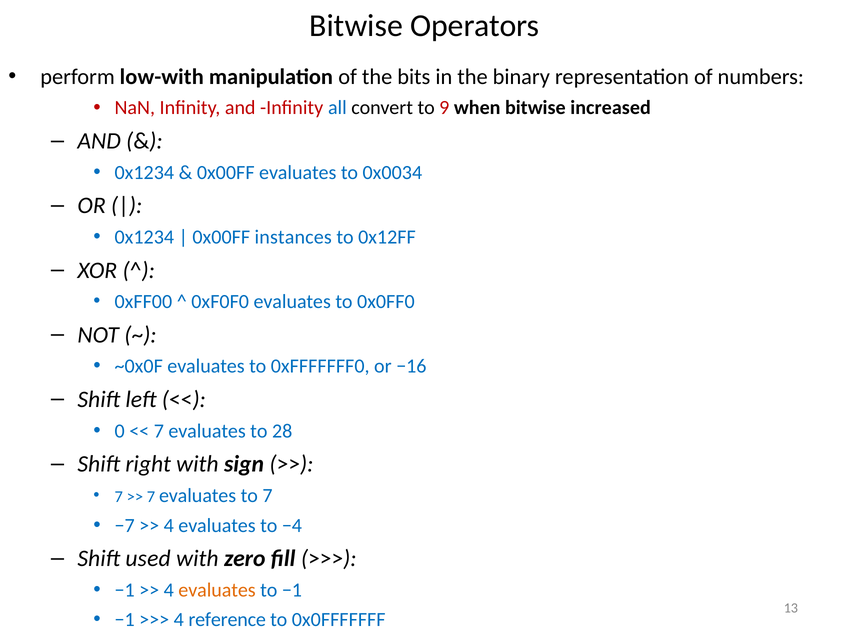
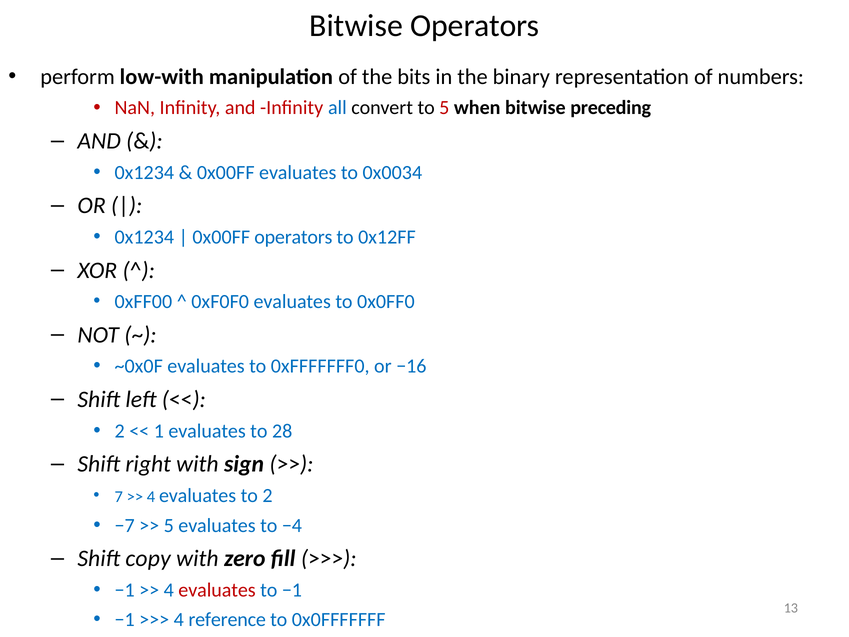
to 9: 9 -> 5
increased: increased -> preceding
0x00FF instances: instances -> operators
0 at (120, 431): 0 -> 2
7 at (159, 431): 7 -> 1
7 at (151, 497): 7 -> 4
to 7: 7 -> 2
4 at (169, 525): 4 -> 5
used: used -> copy
evaluates at (217, 590) colour: orange -> red
